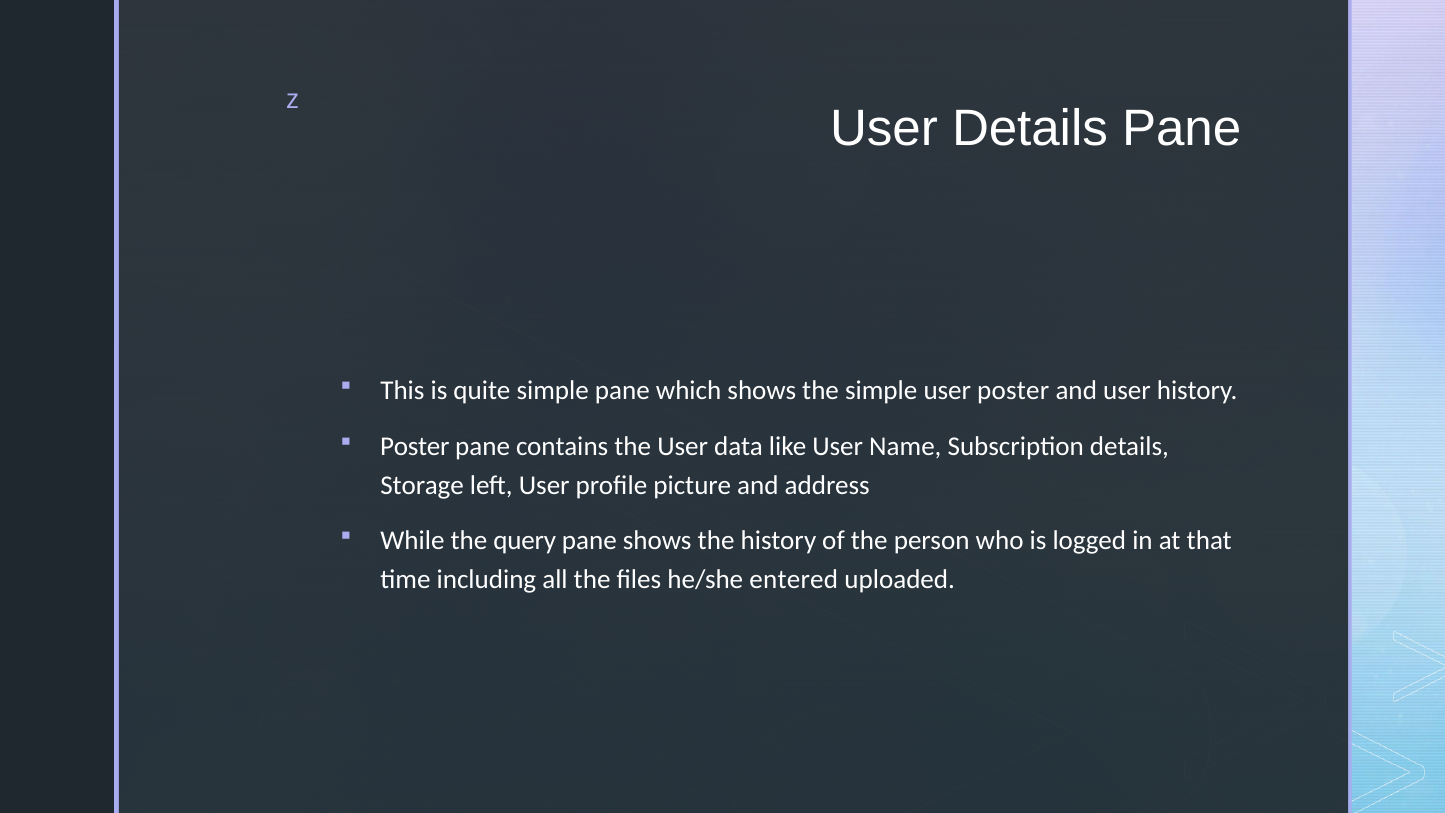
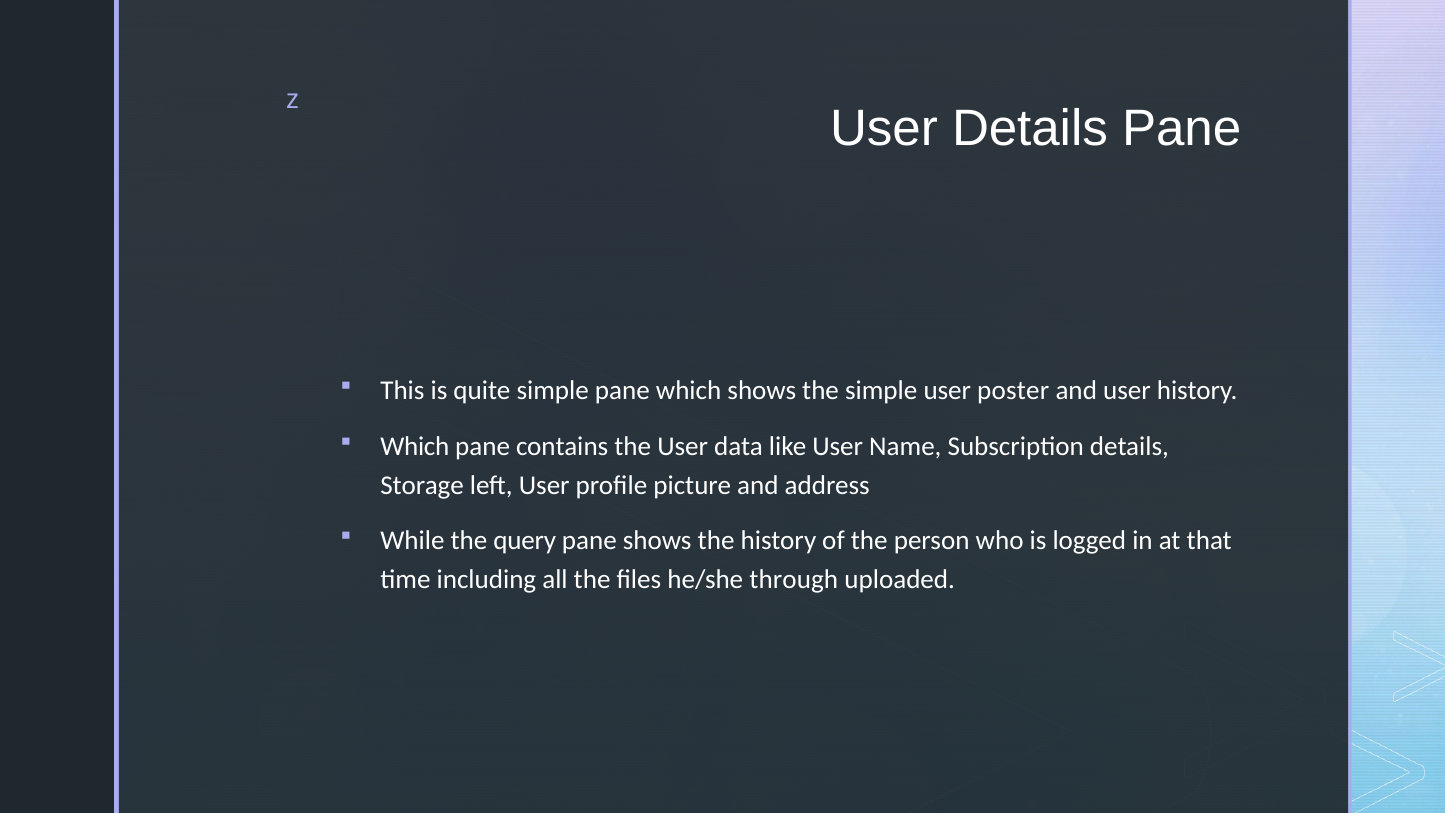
Poster at (415, 446): Poster -> Which
entered: entered -> through
